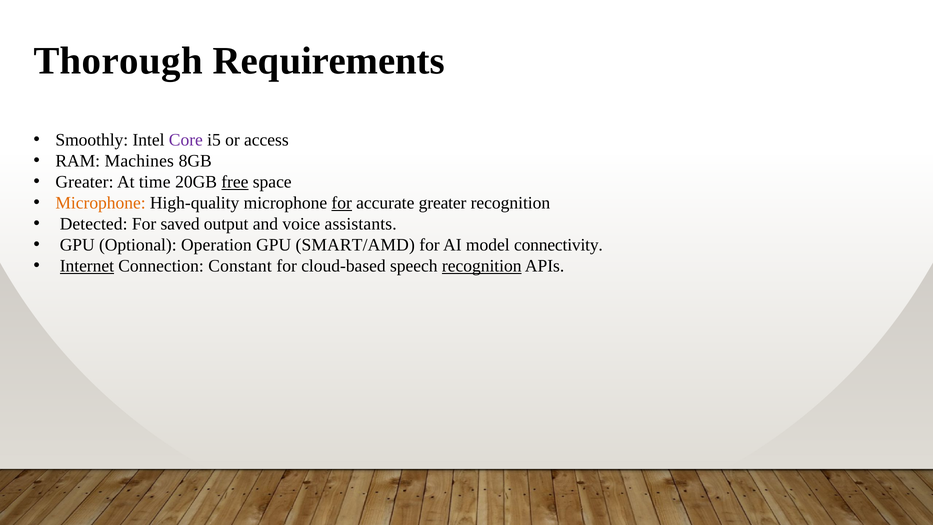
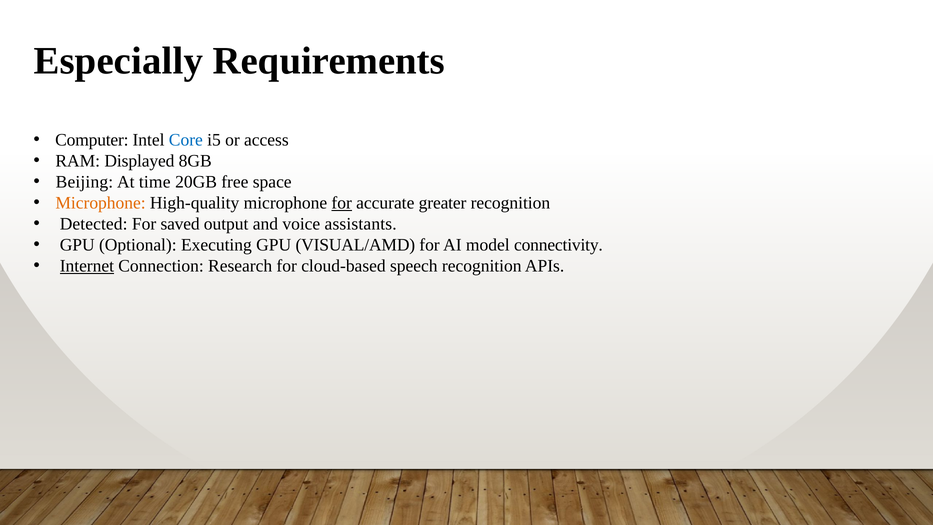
Thorough: Thorough -> Especially
Smoothly: Smoothly -> Computer
Core colour: purple -> blue
Machines: Machines -> Displayed
Greater at (84, 182): Greater -> Beijing
free underline: present -> none
Operation: Operation -> Executing
SMART/AMD: SMART/AMD -> VISUAL/AMD
Constant: Constant -> Research
recognition at (482, 266) underline: present -> none
